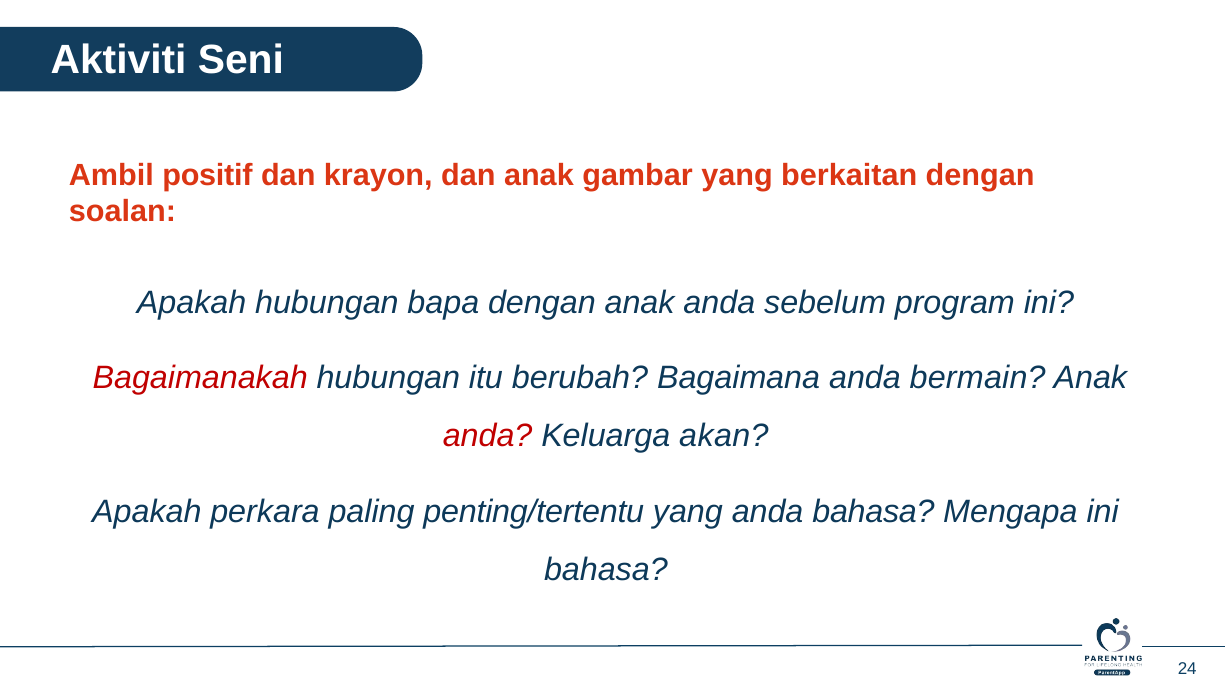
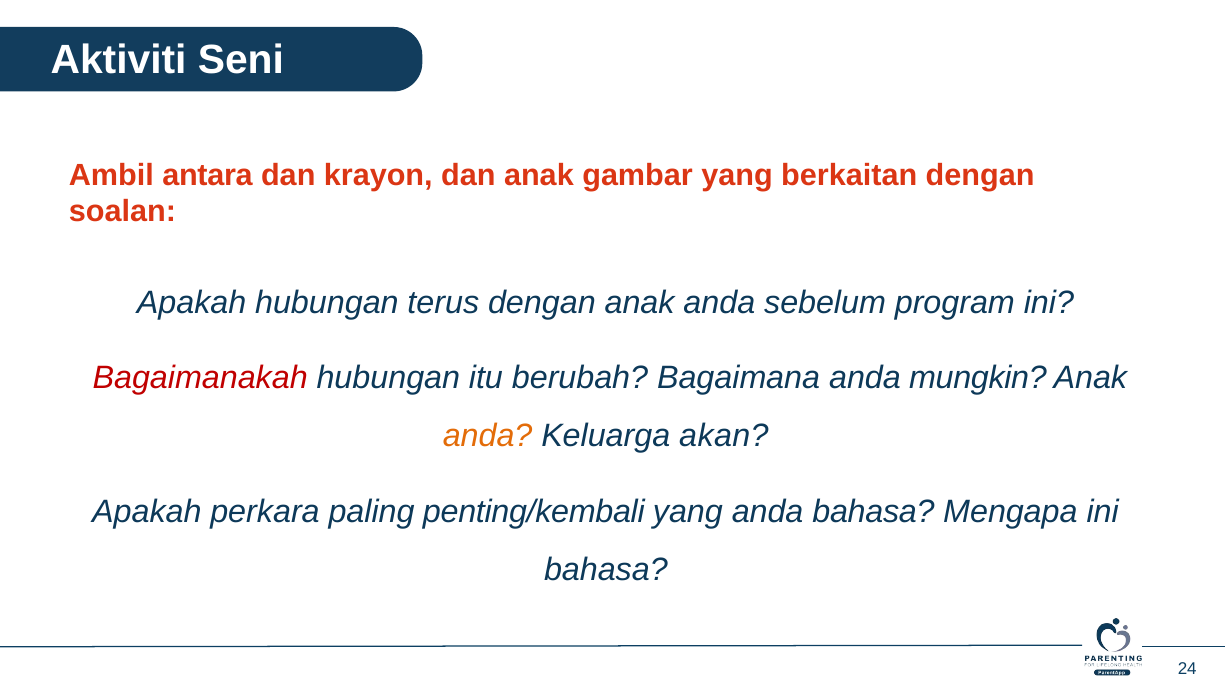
positif: positif -> antara
bapa: bapa -> terus
bermain: bermain -> mungkin
anda at (488, 436) colour: red -> orange
penting/tertentu: penting/tertentu -> penting/kembali
